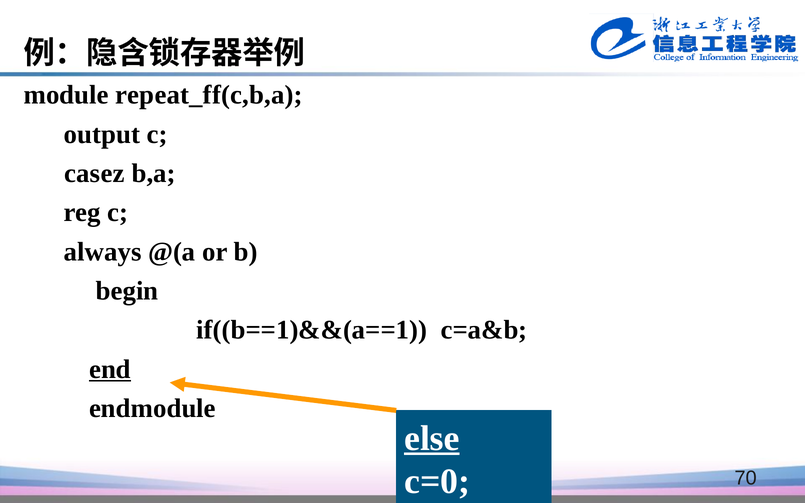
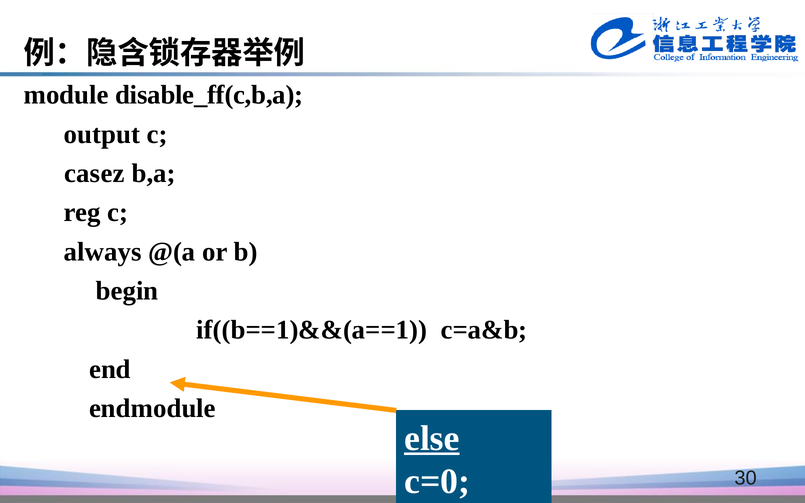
repeat_ff(c,b,a: repeat_ff(c,b,a -> disable_ff(c,b,a
end underline: present -> none
70: 70 -> 30
